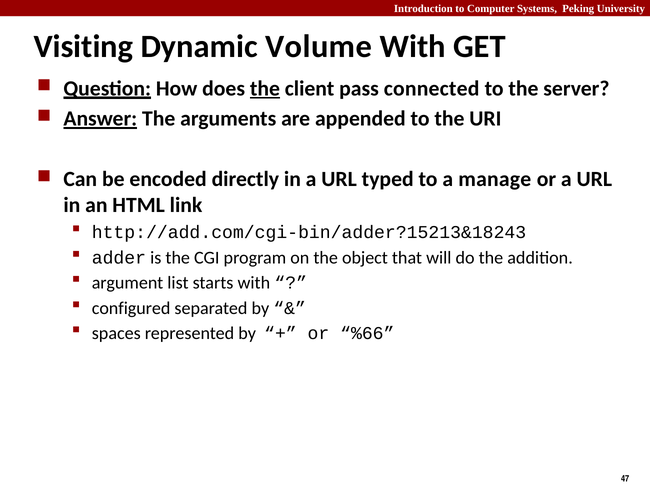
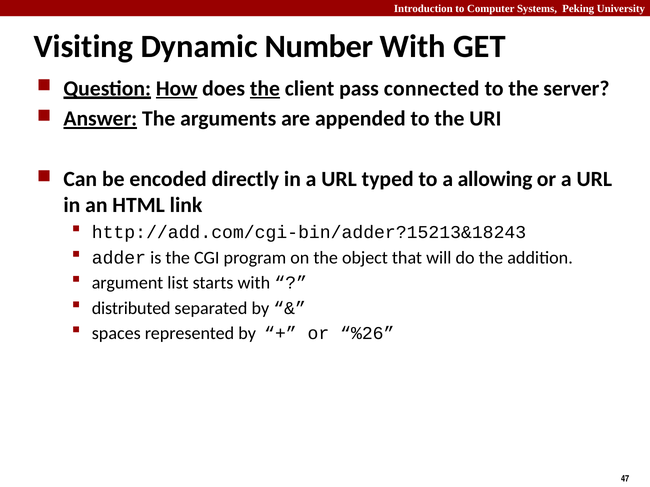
Volume: Volume -> Number
How underline: none -> present
manage: manage -> allowing
configured: configured -> distributed
%66: %66 -> %26
